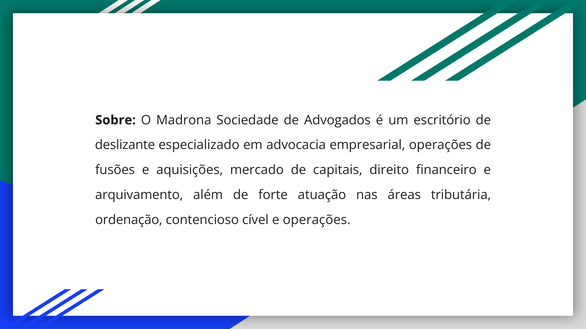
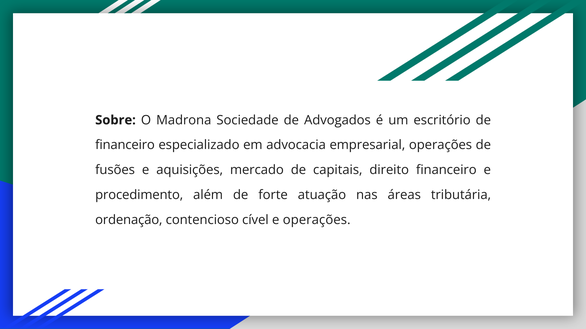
deslizante at (125, 145): deslizante -> financeiro
arquivamento: arquivamento -> procedimento
